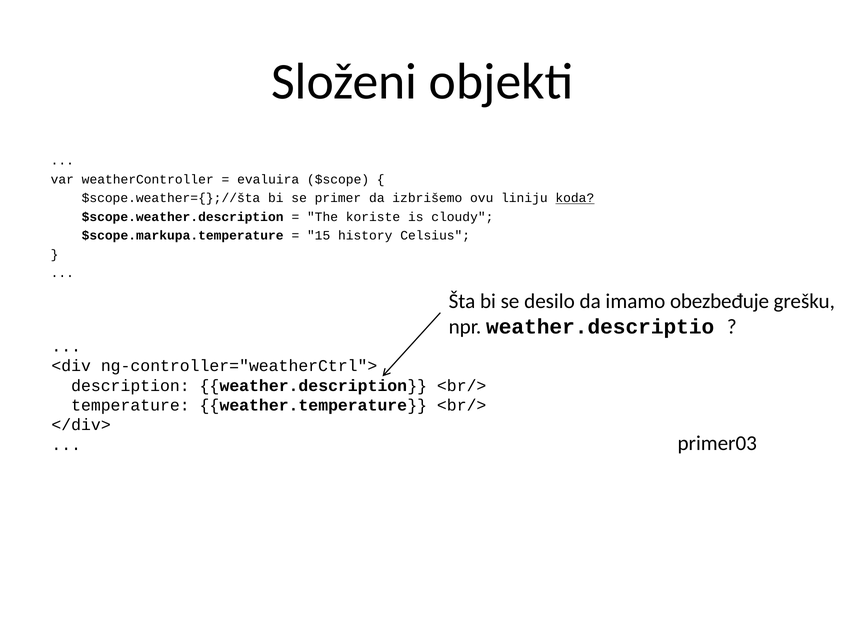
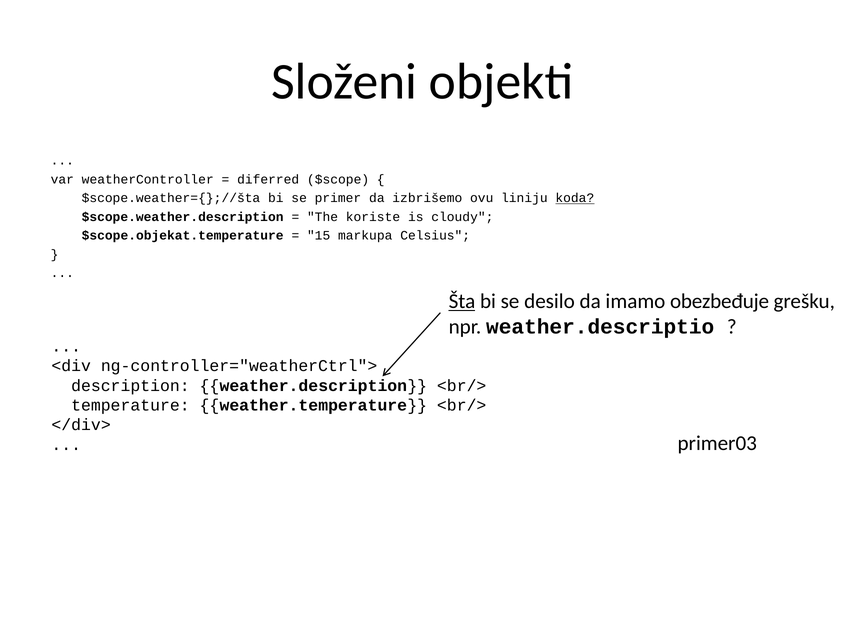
evaluira: evaluira -> diferred
$scope.markupa.temperature: $scope.markupa.temperature -> $scope.objekat.temperature
history: history -> markupa
Šta underline: none -> present
